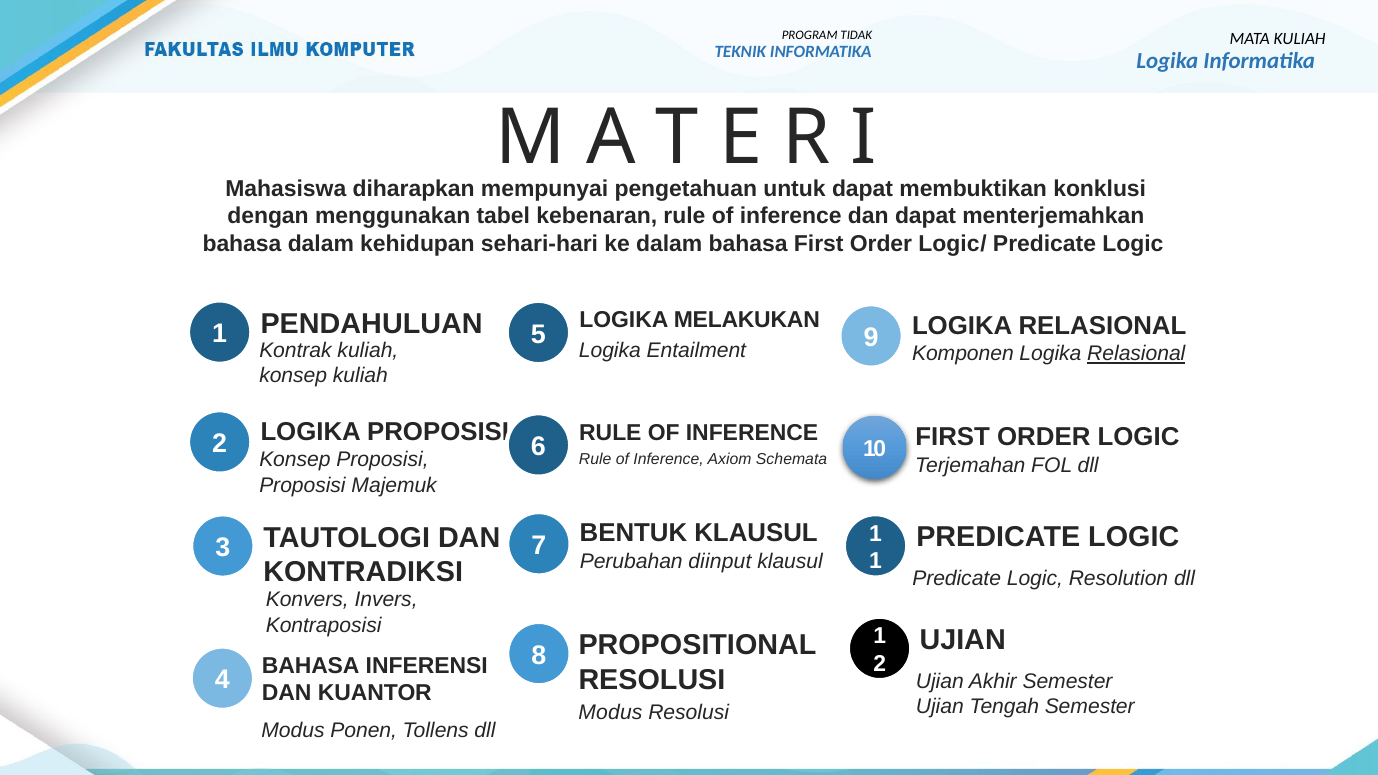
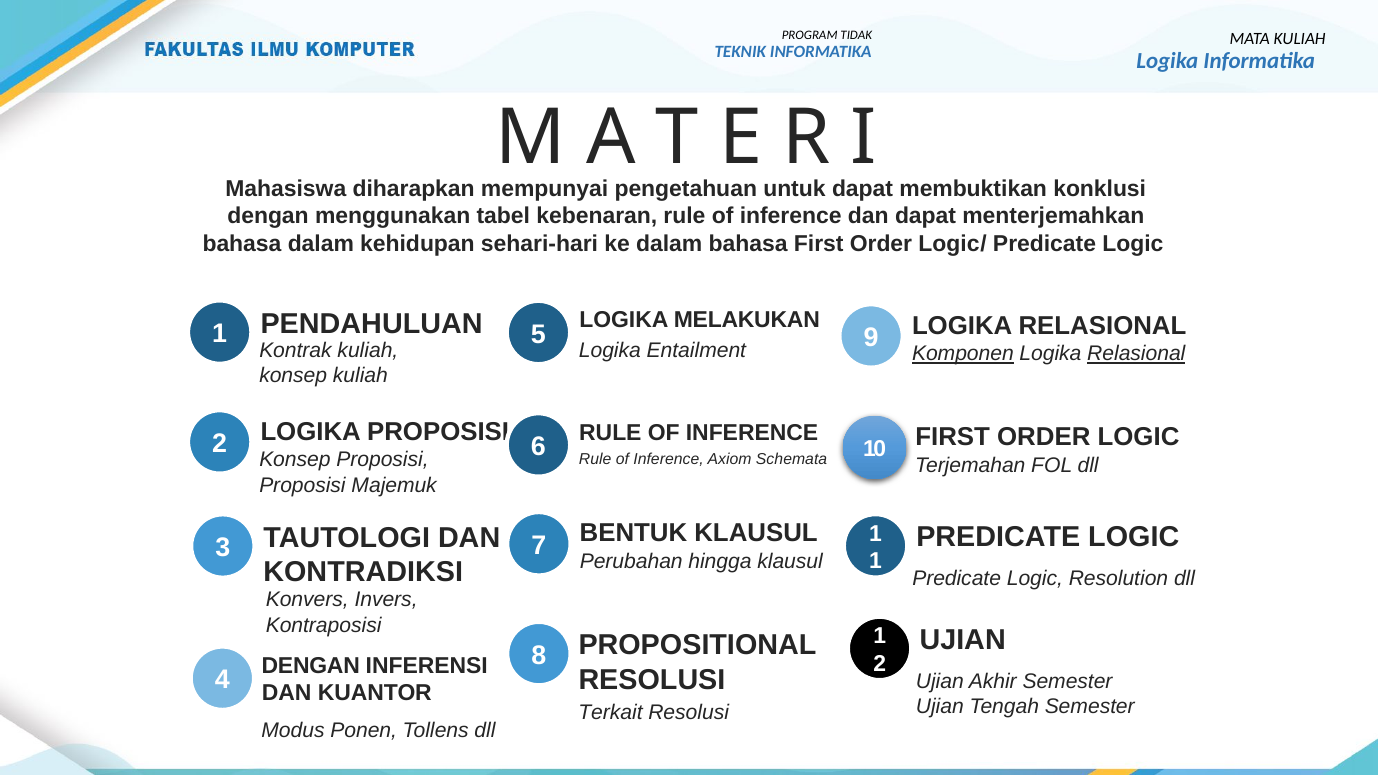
Komponen underline: none -> present
diinput: diinput -> hingga
BAHASA at (311, 666): BAHASA -> DENGAN
Modus at (610, 713): Modus -> Terkait
